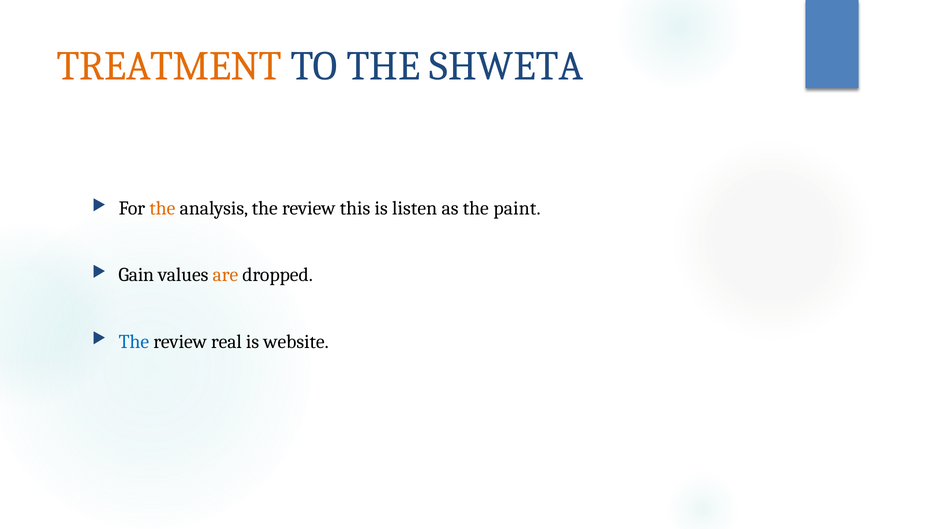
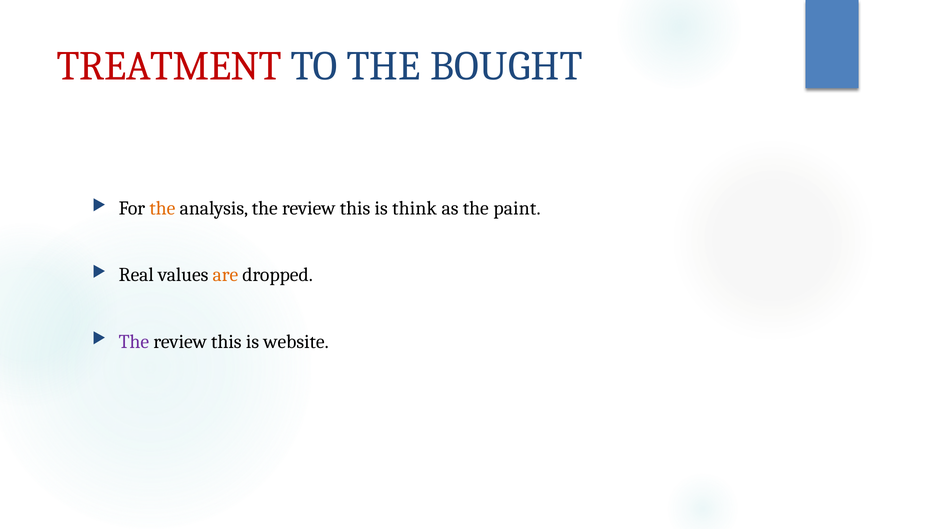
TREATMENT colour: orange -> red
SHWETA: SHWETA -> BOUGHT
listen: listen -> think
Gain: Gain -> Real
The at (134, 342) colour: blue -> purple
real at (226, 342): real -> this
